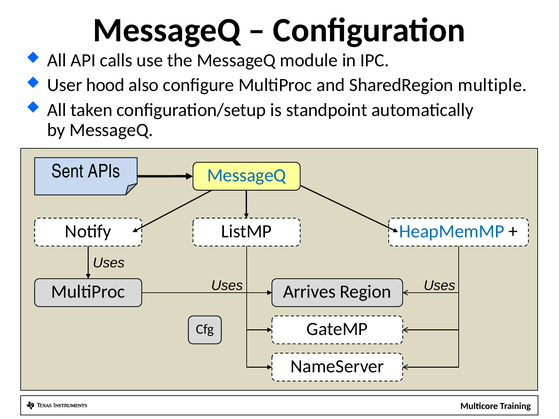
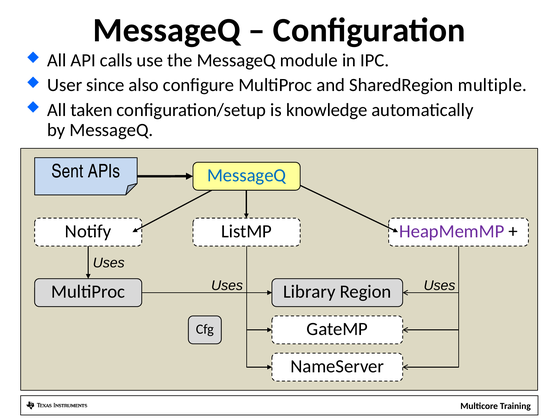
hood: hood -> since
standpoint: standpoint -> knowledge
HeapMemMP colour: blue -> purple
Arrives: Arrives -> Library
